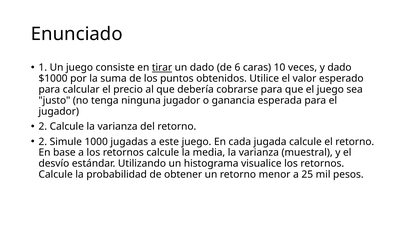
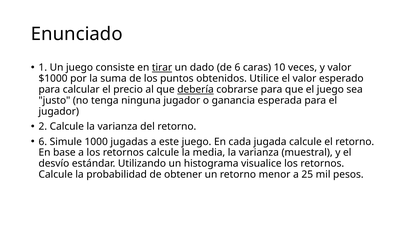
y dado: dado -> valor
debería underline: none -> present
2 at (43, 142): 2 -> 6
